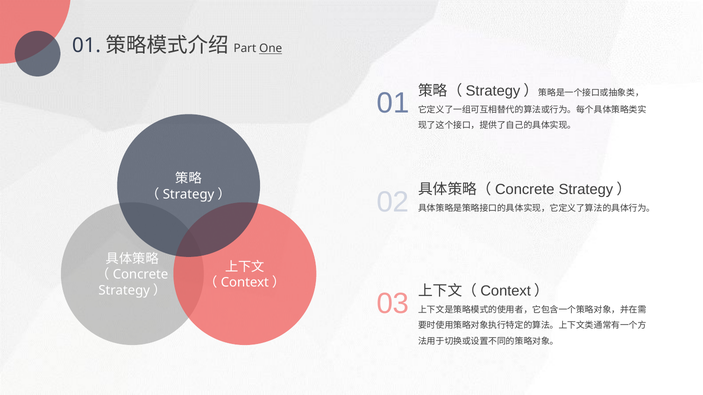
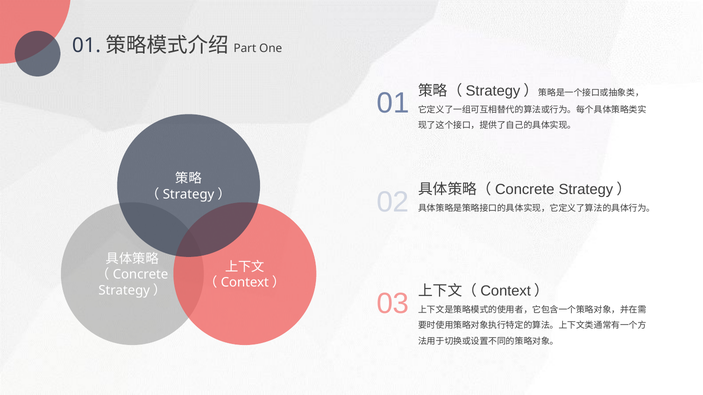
One underline: present -> none
